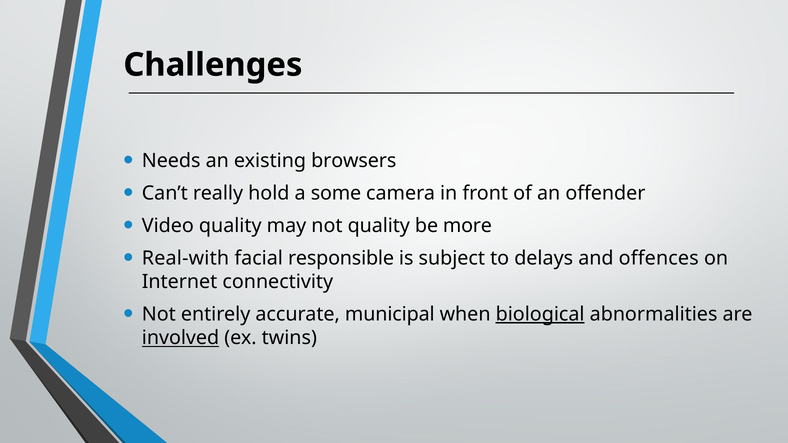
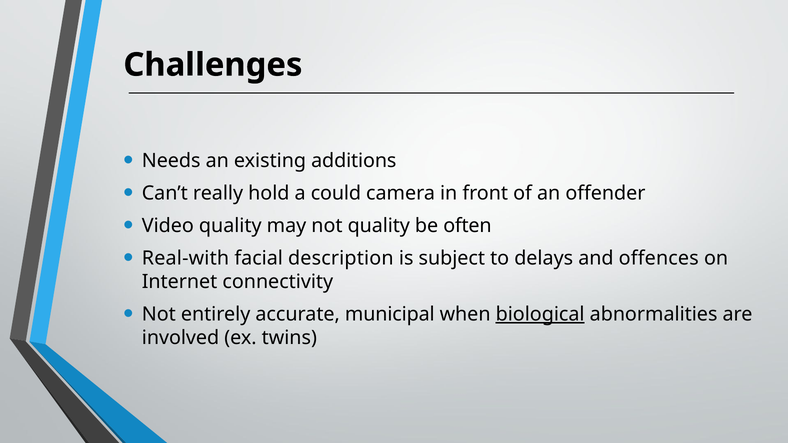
browsers: browsers -> additions
some: some -> could
more: more -> often
responsible: responsible -> description
involved underline: present -> none
